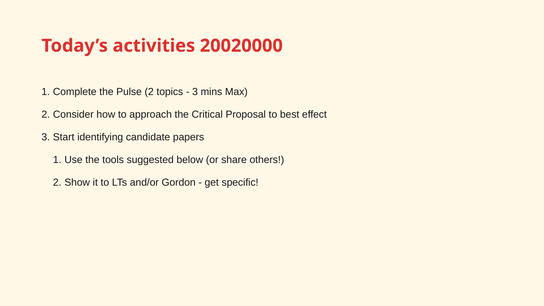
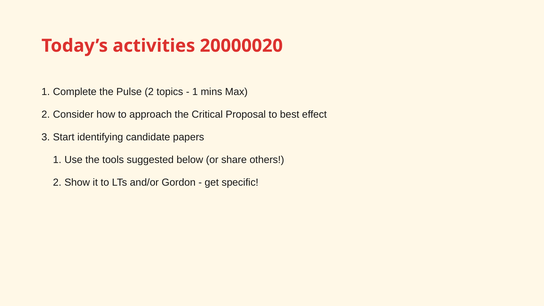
20020000: 20020000 -> 20000020
3 at (195, 92): 3 -> 1
